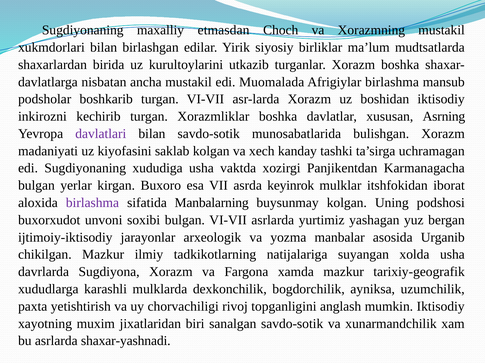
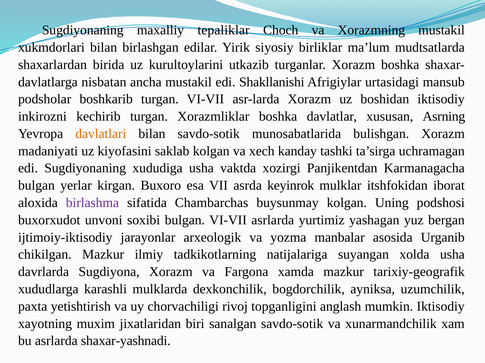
etmasdan: etmasdan -> tepaliklar
Muomalada: Muomalada -> Shakllanishi
Afrigiylar birlashma: birlashma -> urtasidagi
davlatlari colour: purple -> orange
Manbalarning: Manbalarning -> Chambarchas
